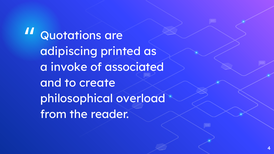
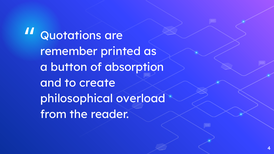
adipiscing: adipiscing -> remember
invoke: invoke -> button
associated: associated -> absorption
